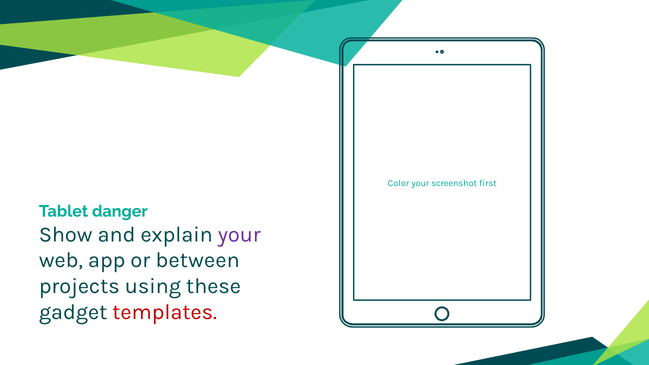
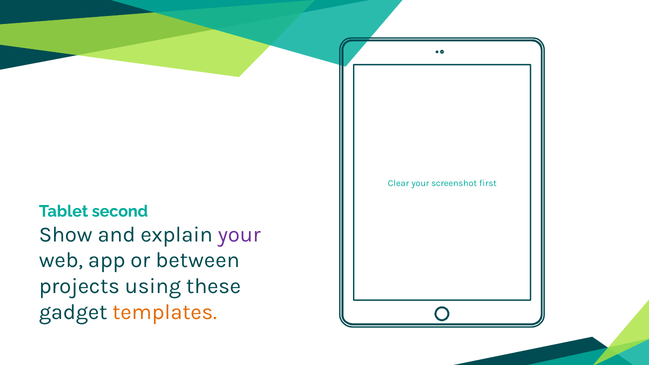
Color: Color -> Clear
danger: danger -> second
templates colour: red -> orange
